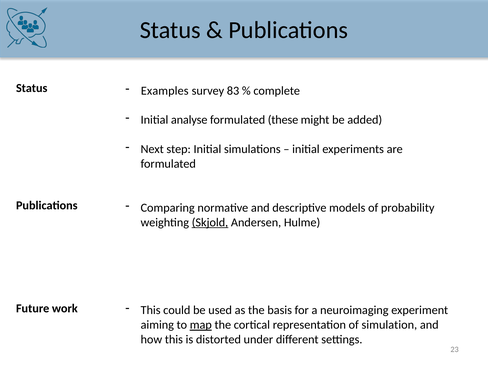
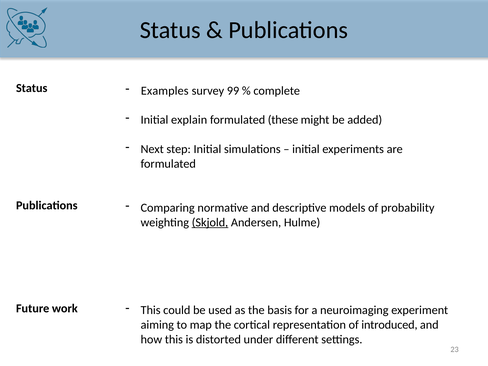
83: 83 -> 99
analyse: analyse -> explain
map underline: present -> none
simulation: simulation -> introduced
